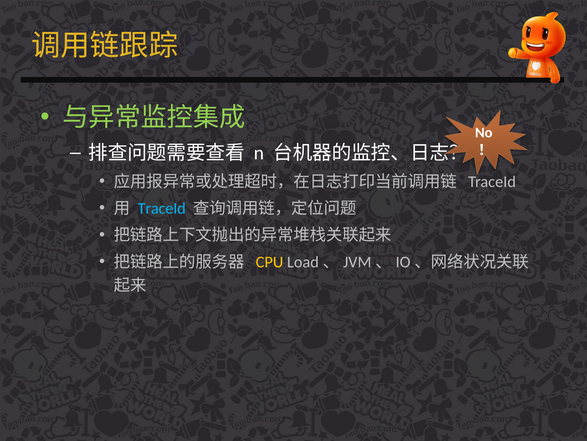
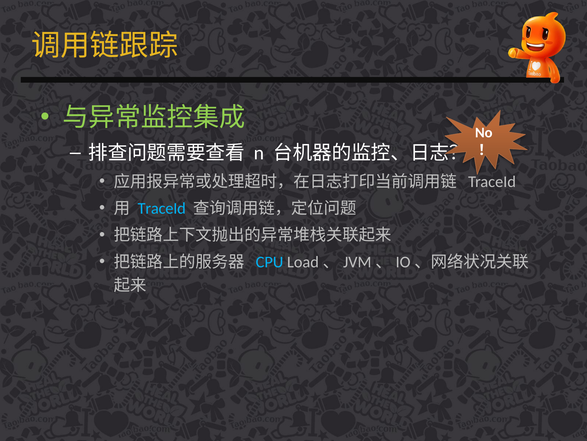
CPU colour: yellow -> light blue
